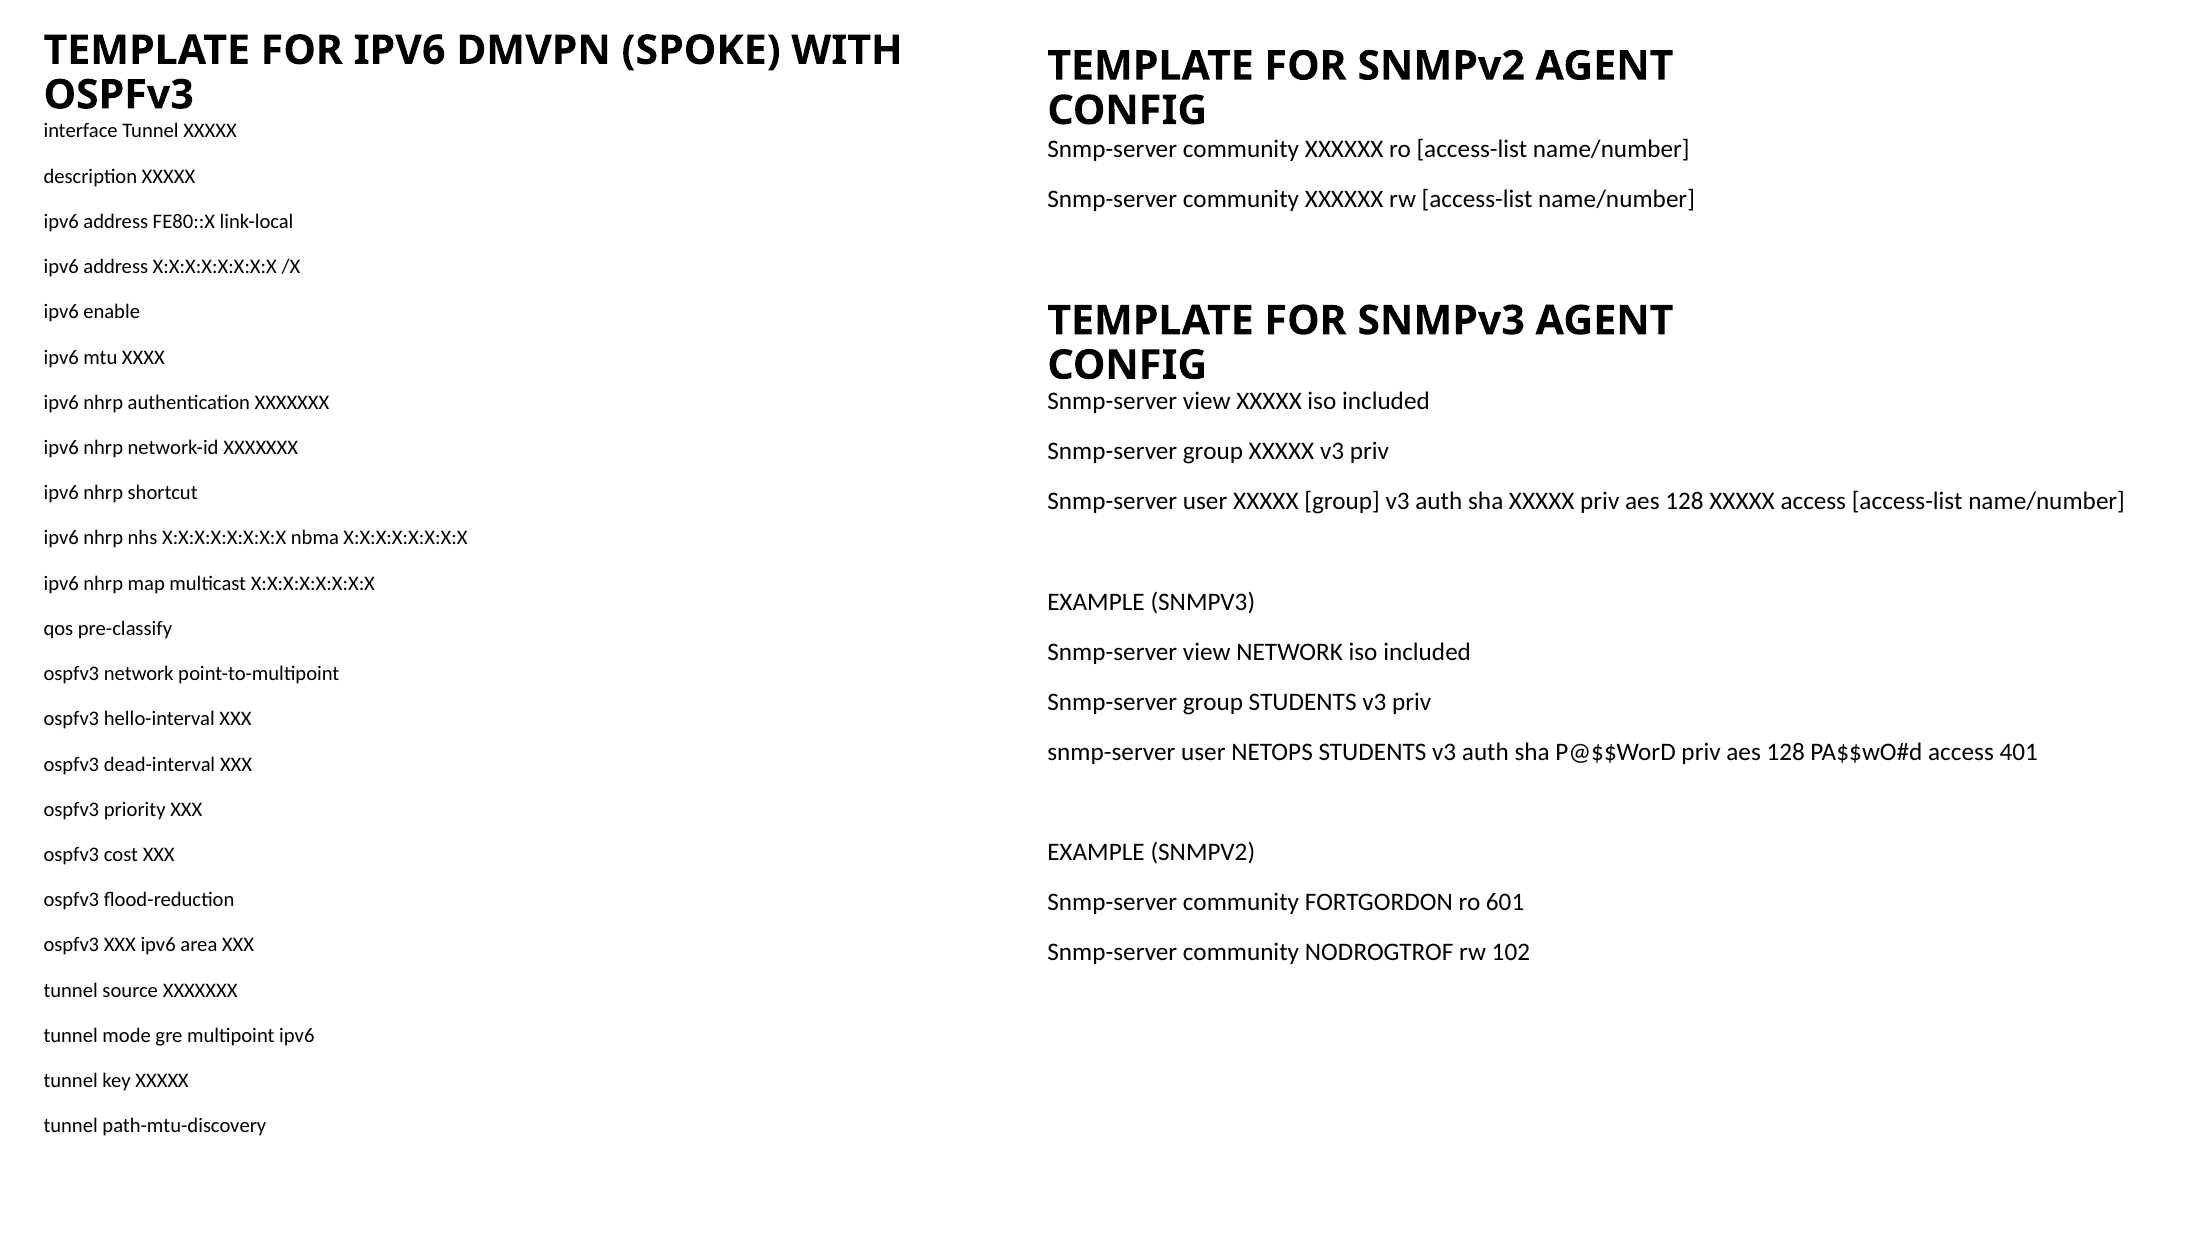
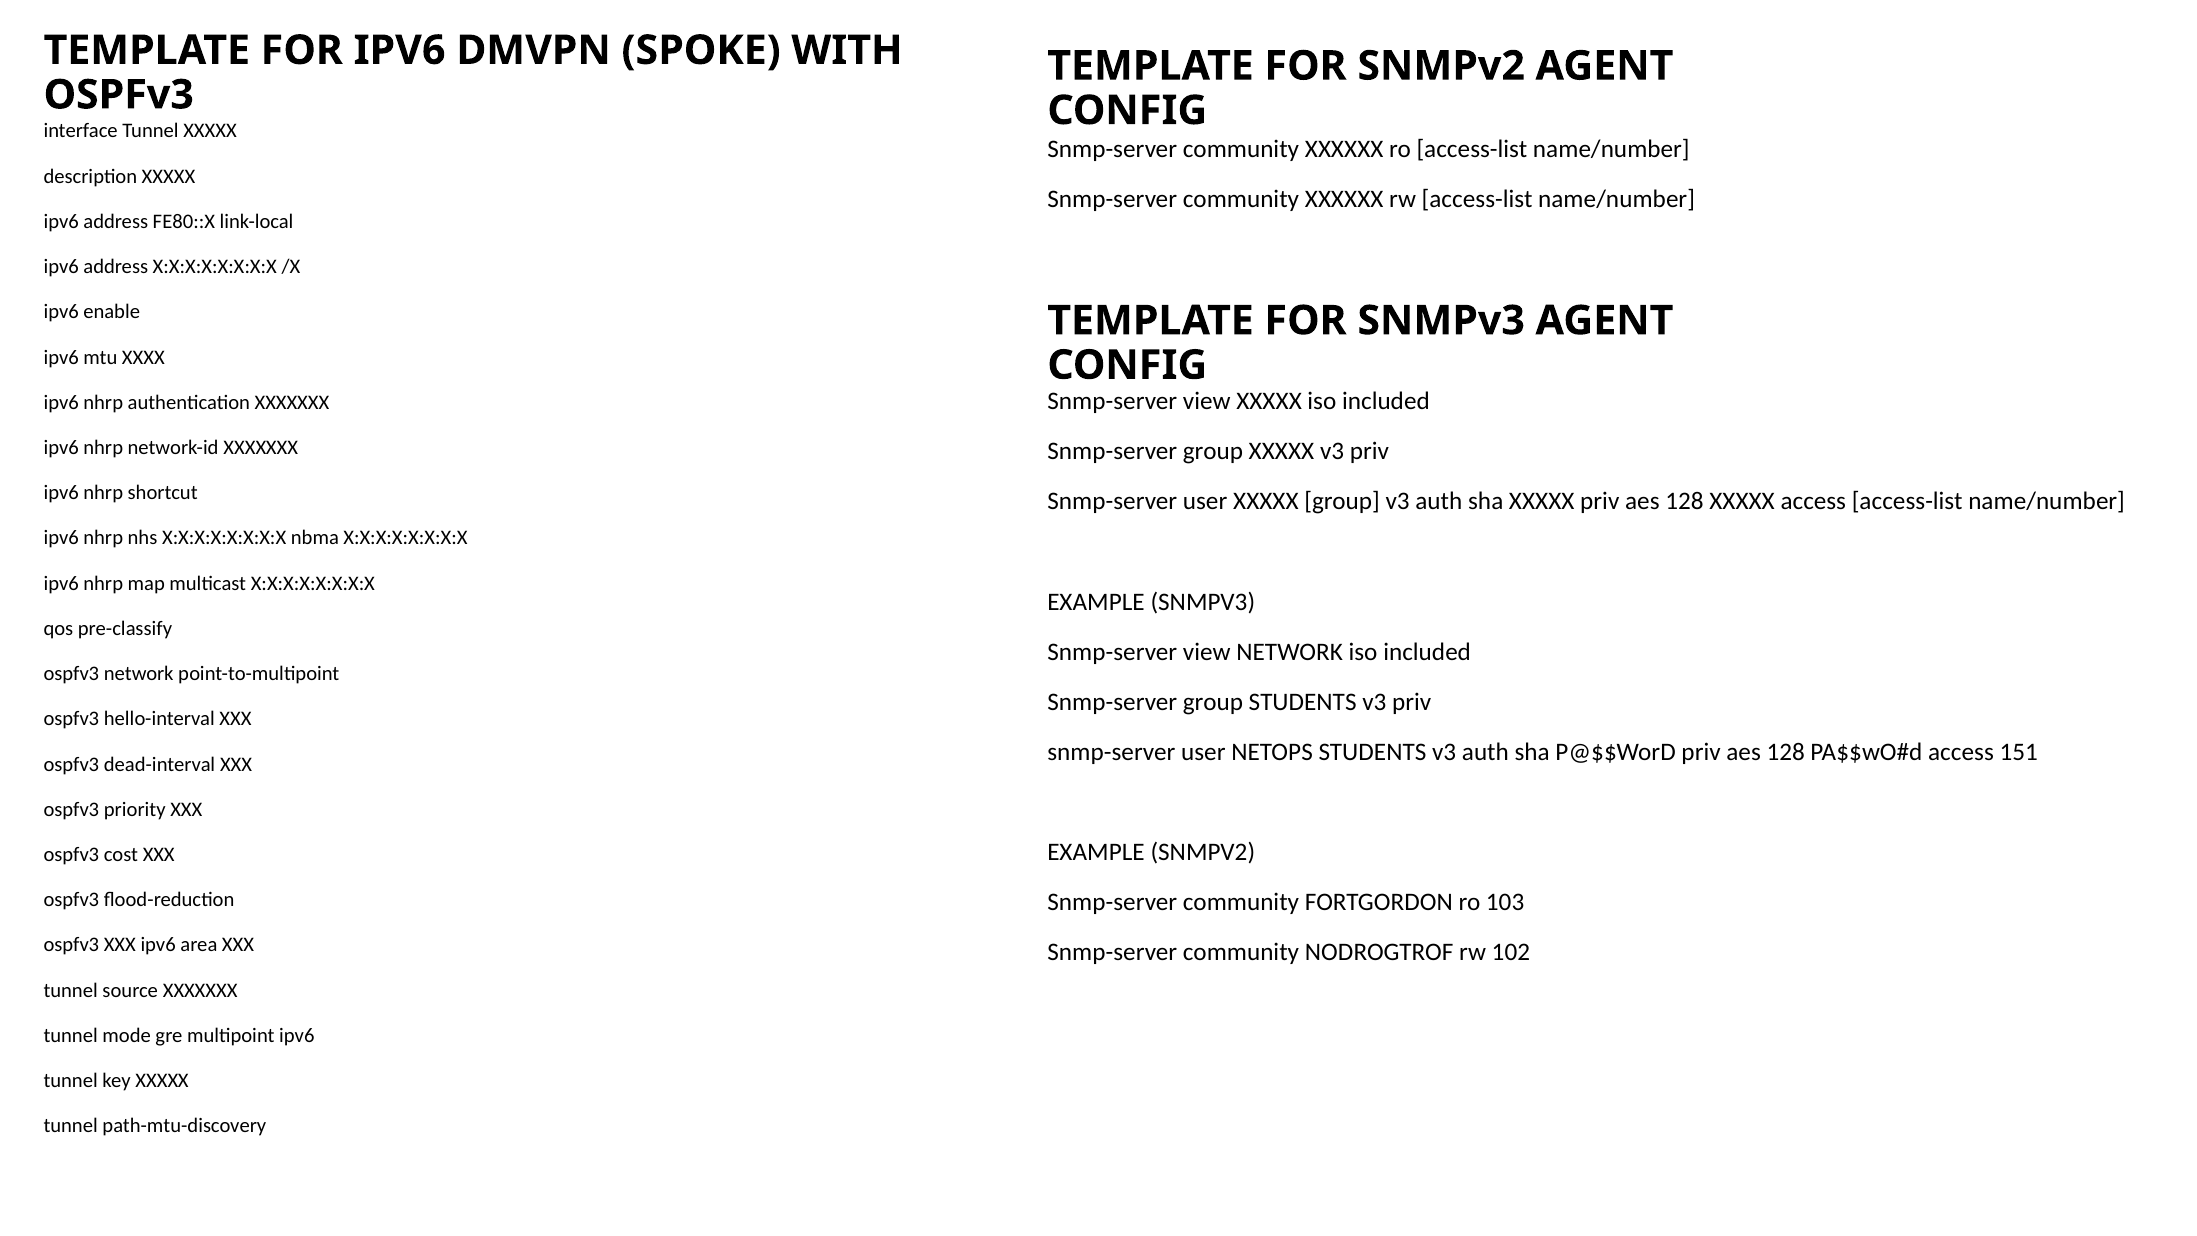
401: 401 -> 151
601: 601 -> 103
